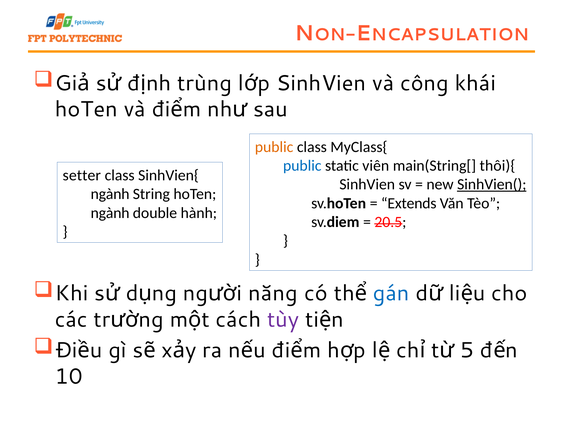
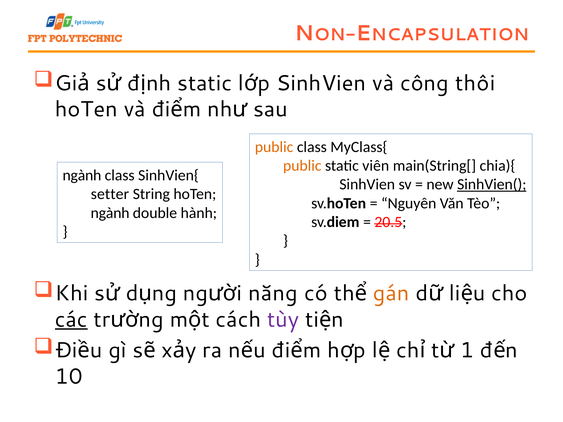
trùng at (205, 83): trùng -> static
khái: khái -> thôi
public at (302, 166) colour: blue -> orange
thôi){: thôi){ -> chia){
setter at (82, 175): setter -> ngành
ngành at (110, 194): ngành -> setter
Extends: Extends -> Nguyên
gán colour: blue -> orange
các underline: none -> present
5: 5 -> 1
